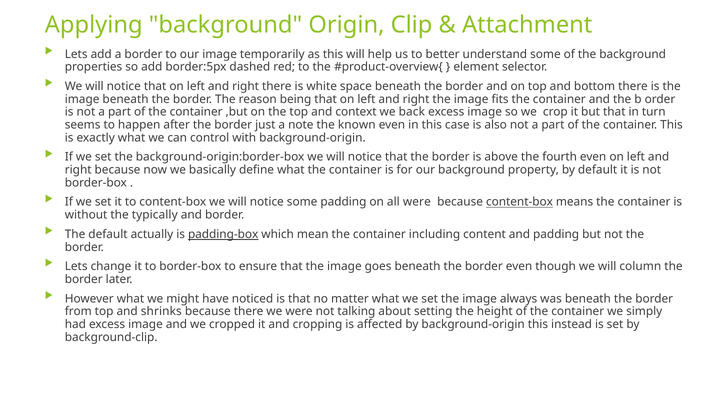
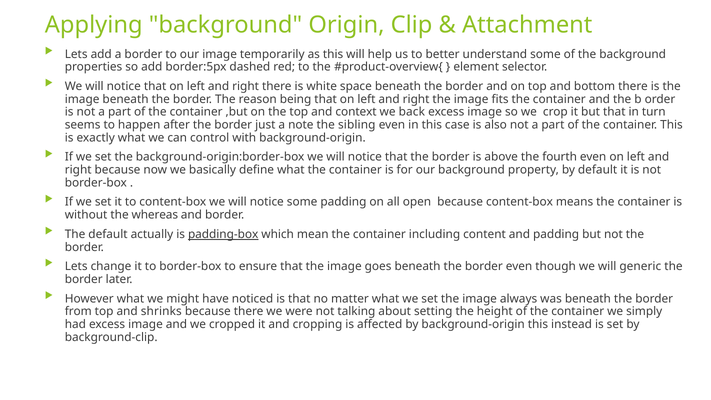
known: known -> sibling
all were: were -> open
content-box at (519, 202) underline: present -> none
typically: typically -> whereas
column: column -> generic
